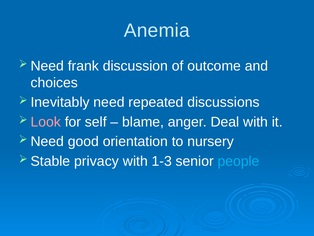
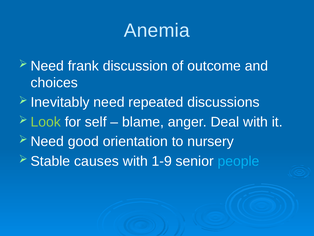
Look colour: pink -> light green
privacy: privacy -> causes
1-3: 1-3 -> 1-9
